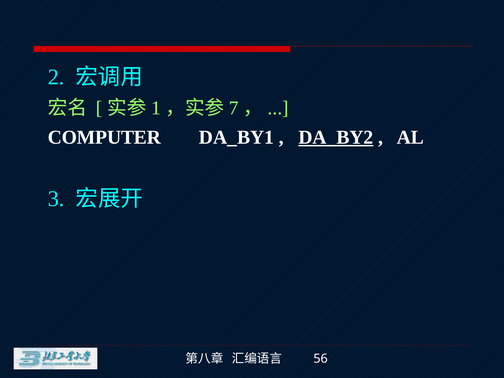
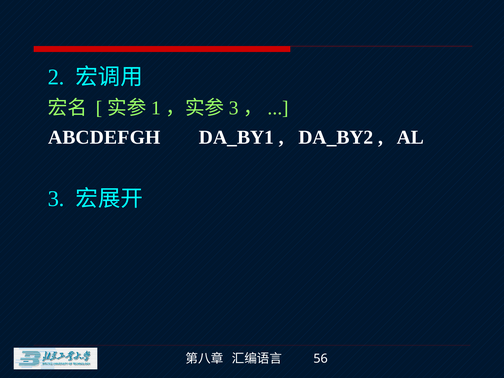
7 at (234, 108): 7 -> 3
COMPUTER: COMPUTER -> ABCDEFGH
DA_BY2 underline: present -> none
